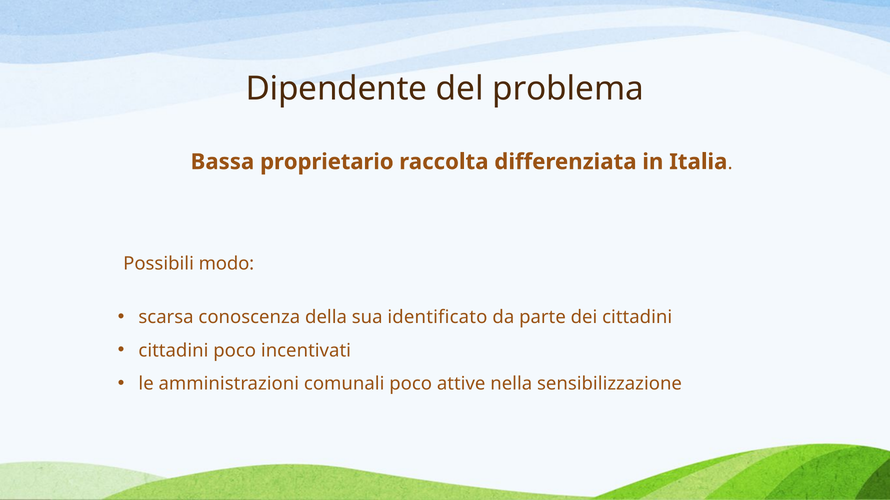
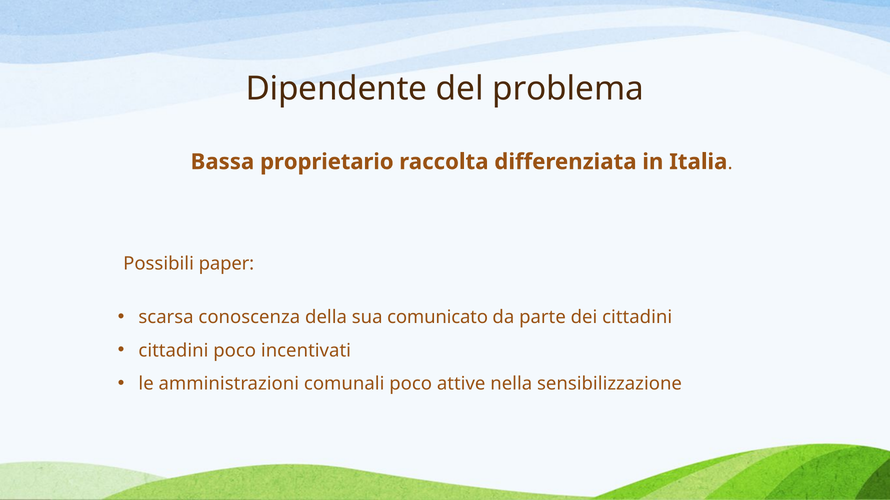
modo: modo -> paper
identificato: identificato -> comunicato
